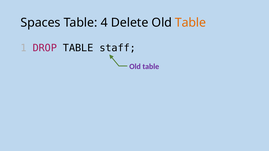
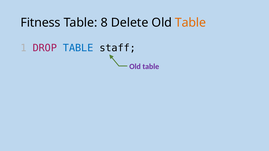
Spaces: Spaces -> Fitness
4: 4 -> 8
TABLE at (78, 48) colour: black -> blue
